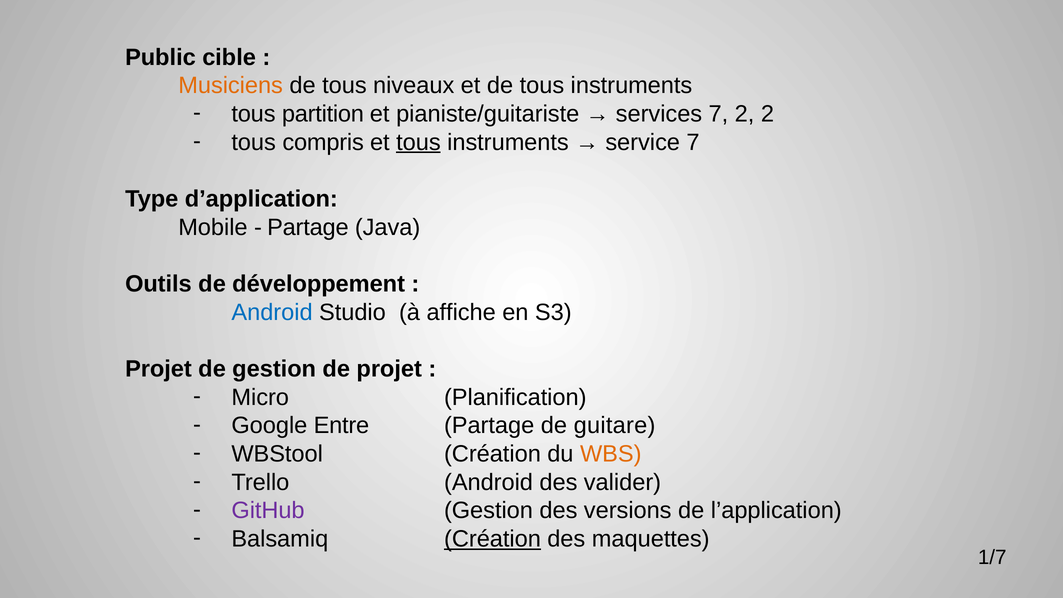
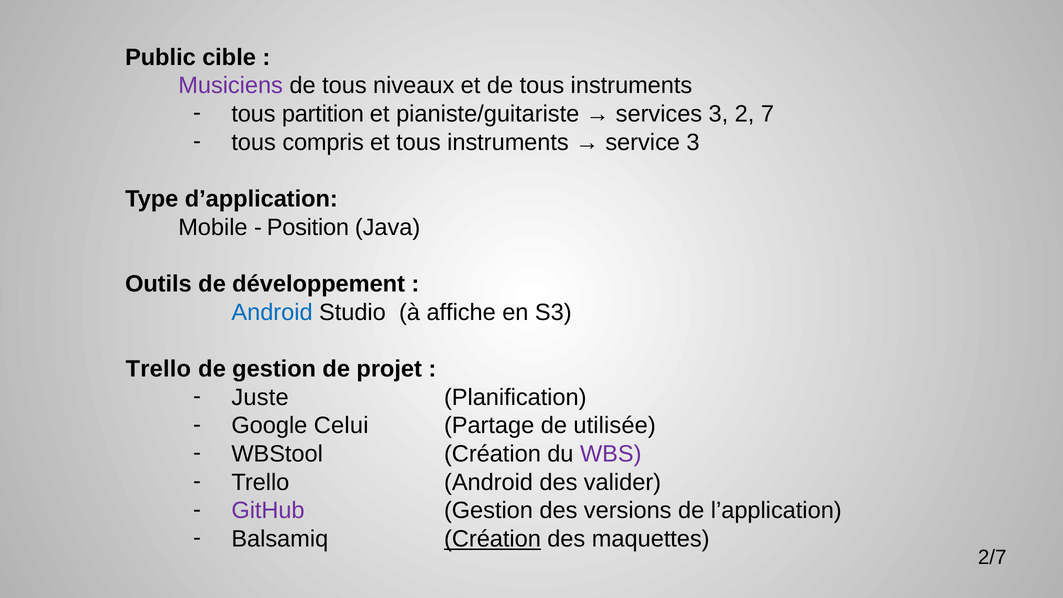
Musiciens colour: orange -> purple
services 7: 7 -> 3
2 2: 2 -> 7
tous at (418, 142) underline: present -> none
service 7: 7 -> 3
Partage at (308, 227): Partage -> Position
Projet at (158, 369): Projet -> Trello
Micro: Micro -> Juste
Entre: Entre -> Celui
guitare: guitare -> utilisée
WBS colour: orange -> purple
1/7: 1/7 -> 2/7
